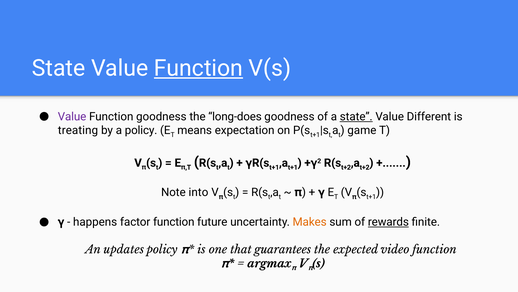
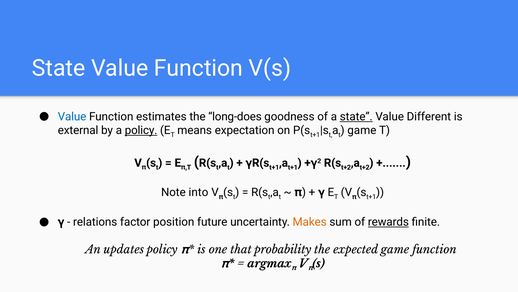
Function at (198, 68) underline: present -> none
Value at (72, 116) colour: purple -> blue
Function goodness: goodness -> estimates
treating: treating -> external
policy at (141, 130) underline: none -> present
happens: happens -> relations
factor function: function -> position
guarantees: guarantees -> probability
expected video: video -> game
